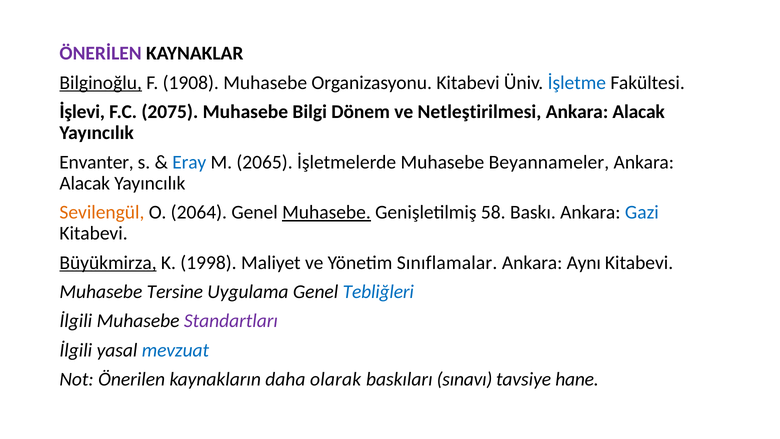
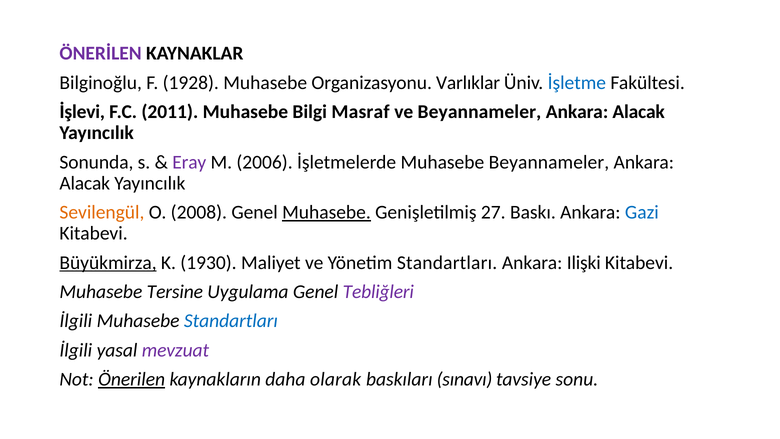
Bilginoğlu underline: present -> none
1908: 1908 -> 1928
Organizasyonu Kitabevi: Kitabevi -> Varlıklar
2075: 2075 -> 2011
Dönem: Dönem -> Masraf
ve Netleştirilmesi: Netleştirilmesi -> Beyannameler
Envanter: Envanter -> Sonunda
Eray colour: blue -> purple
2065: 2065 -> 2006
2064: 2064 -> 2008
58: 58 -> 27
1998: 1998 -> 1930
Yönetim Sınıflamalar: Sınıflamalar -> Standartları
Aynı: Aynı -> Ilişki
Tebliğleri colour: blue -> purple
Standartları at (231, 321) colour: purple -> blue
mevzuat colour: blue -> purple
Önerilen underline: none -> present
hane: hane -> sonu
